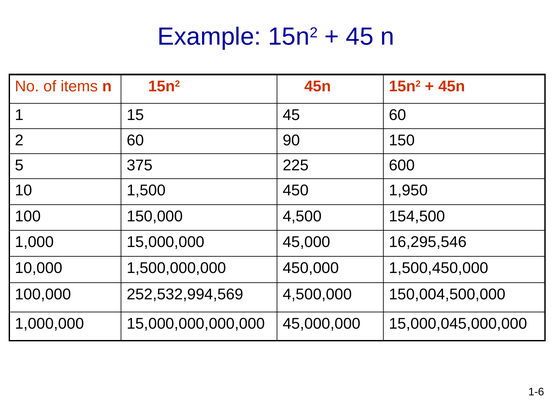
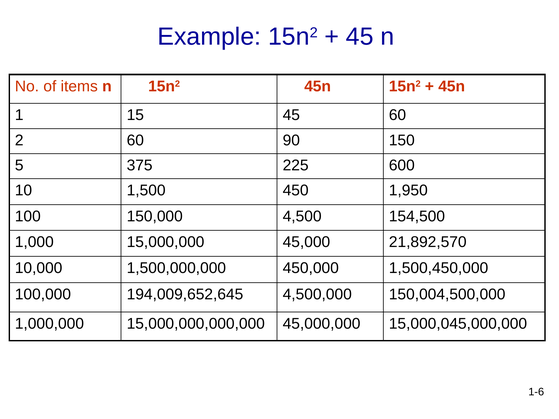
16,295,546: 16,295,546 -> 21,892,570
252,532,994,569: 252,532,994,569 -> 194,009,652,645
